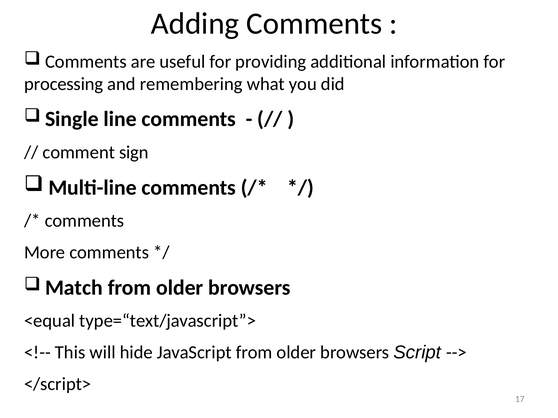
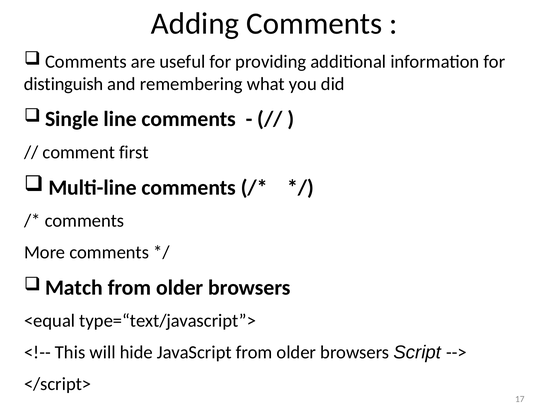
processing: processing -> distinguish
sign: sign -> first
